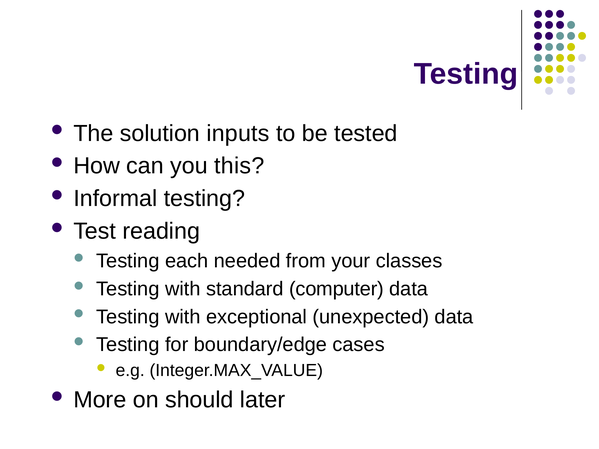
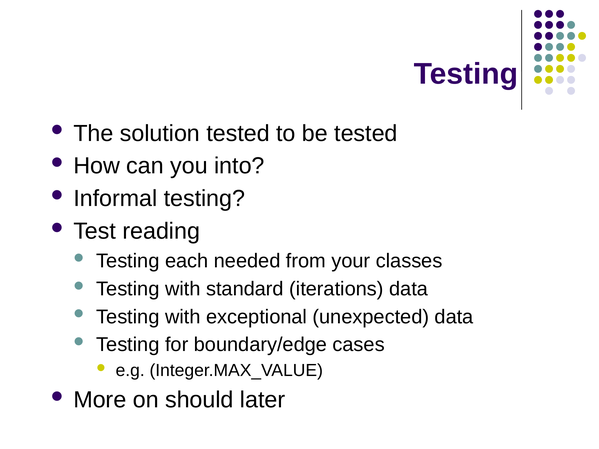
solution inputs: inputs -> tested
this: this -> into
computer: computer -> iterations
